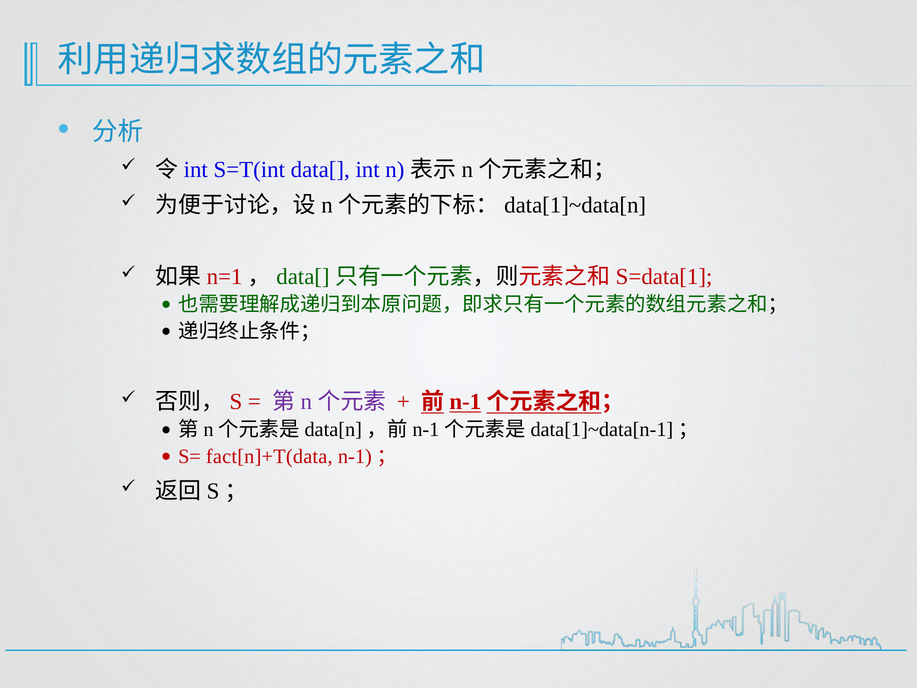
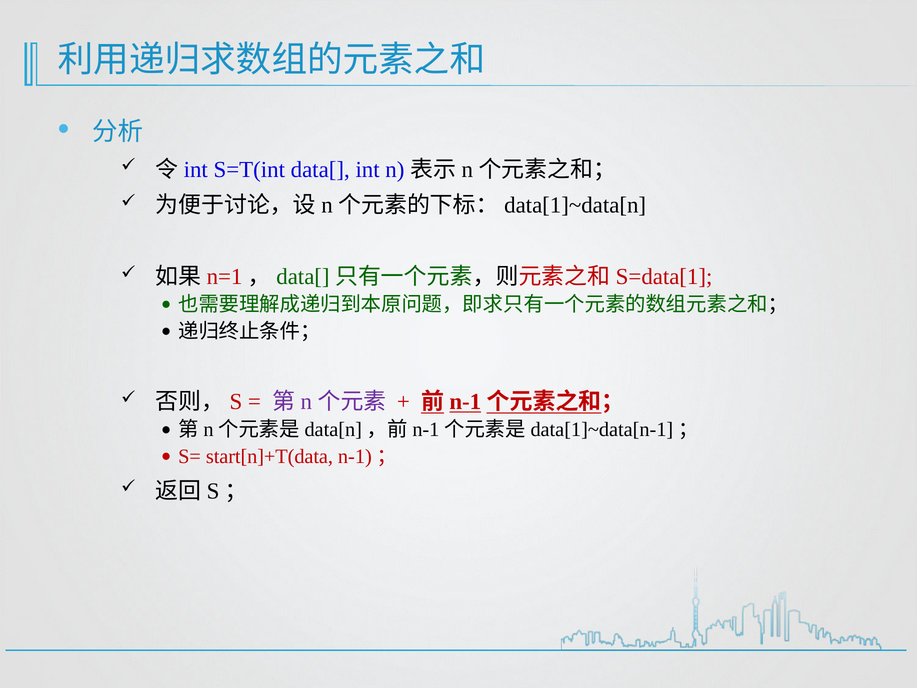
fact[n]+T(data: fact[n]+T(data -> start[n]+T(data
